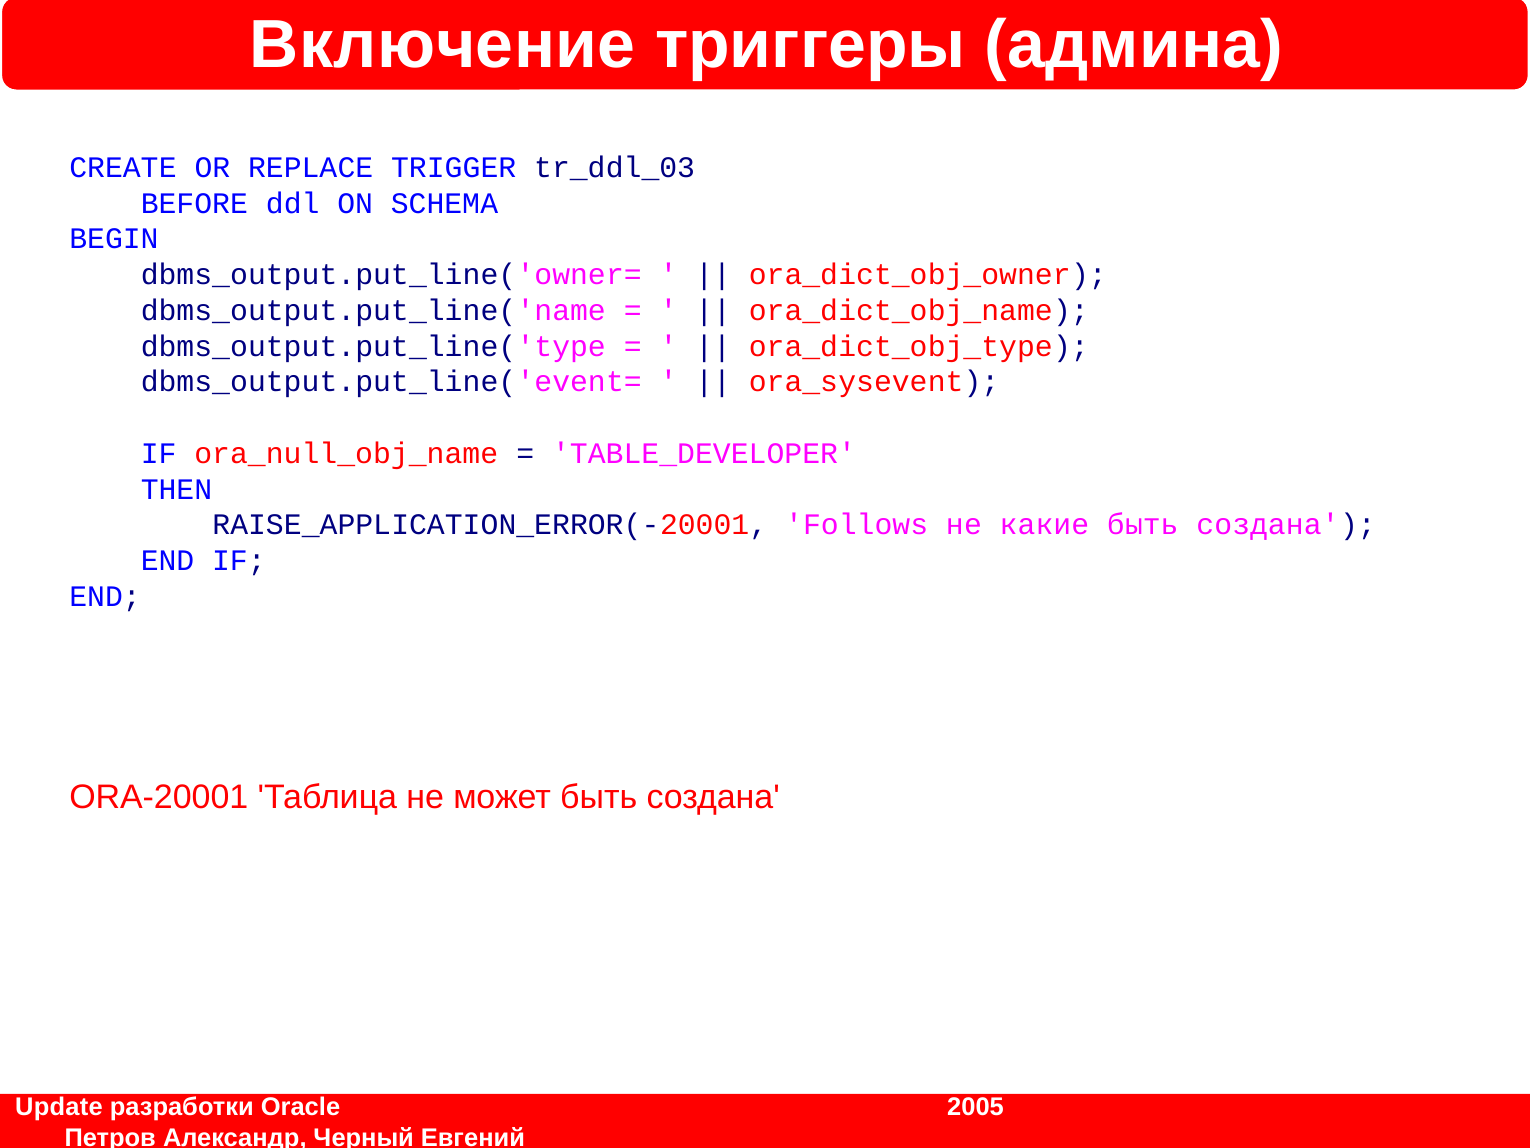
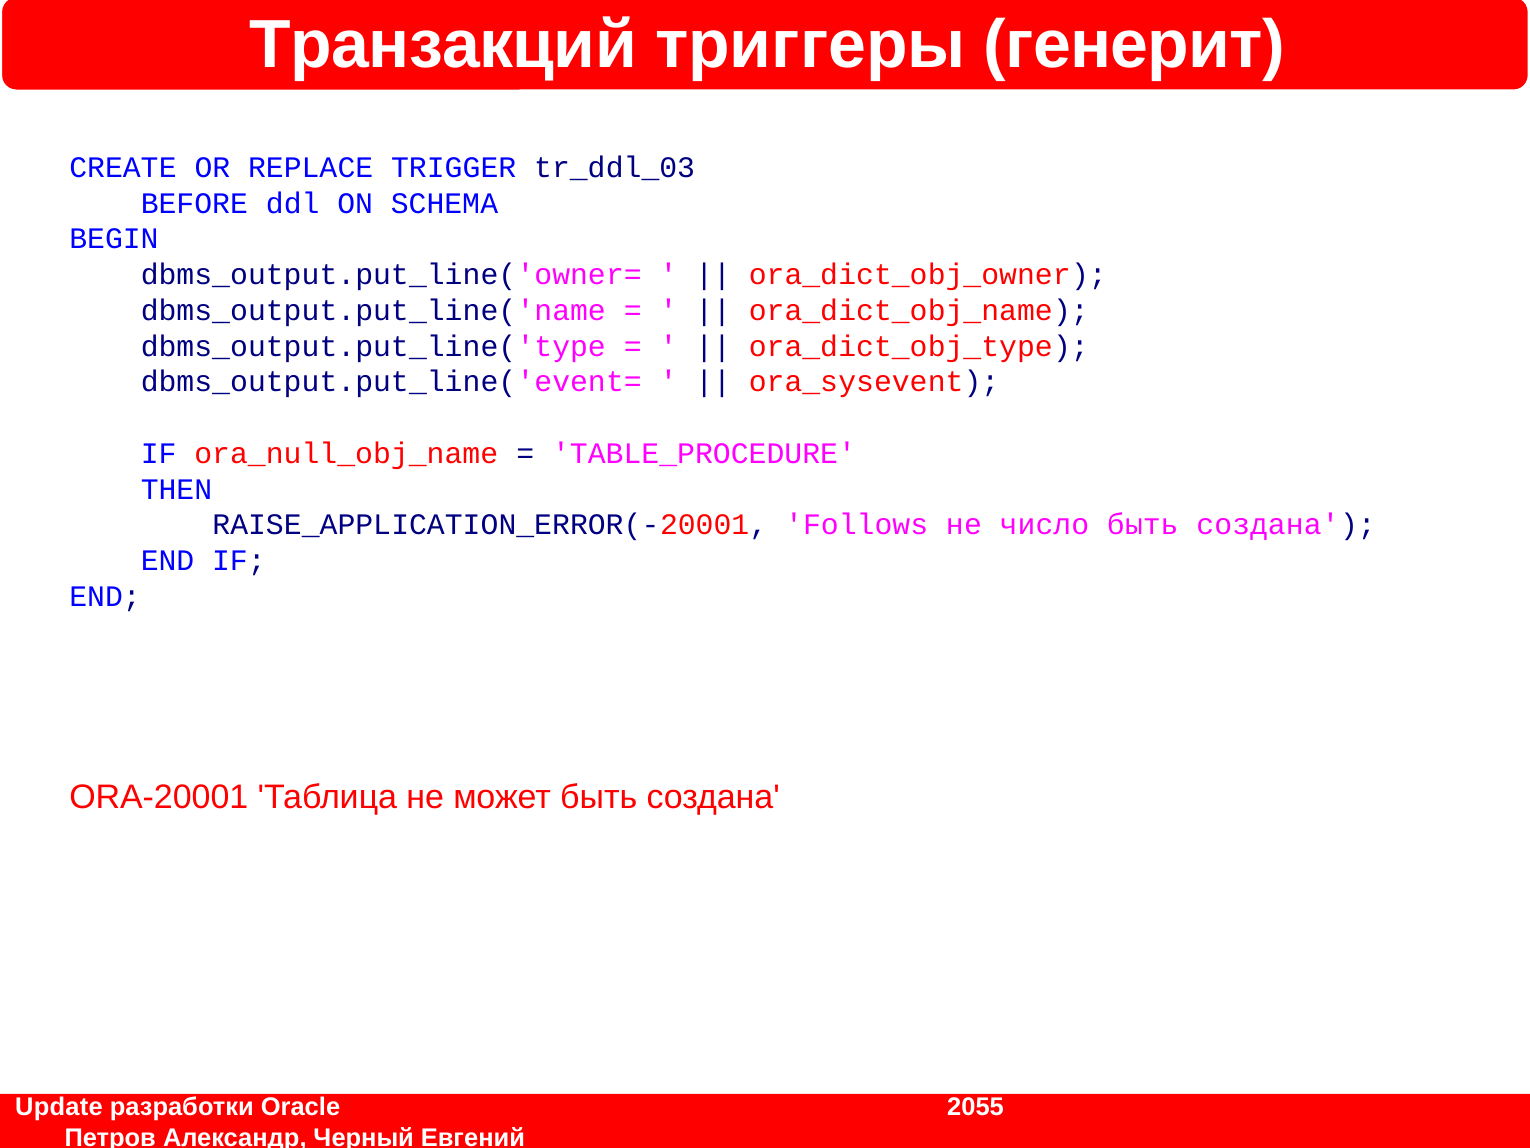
Включение: Включение -> Транзакций
админа: админа -> генерит
TABLE_DEVELOPER: TABLE_DEVELOPER -> TABLE_PROCEDURE
какие: какие -> число
2005: 2005 -> 2055
